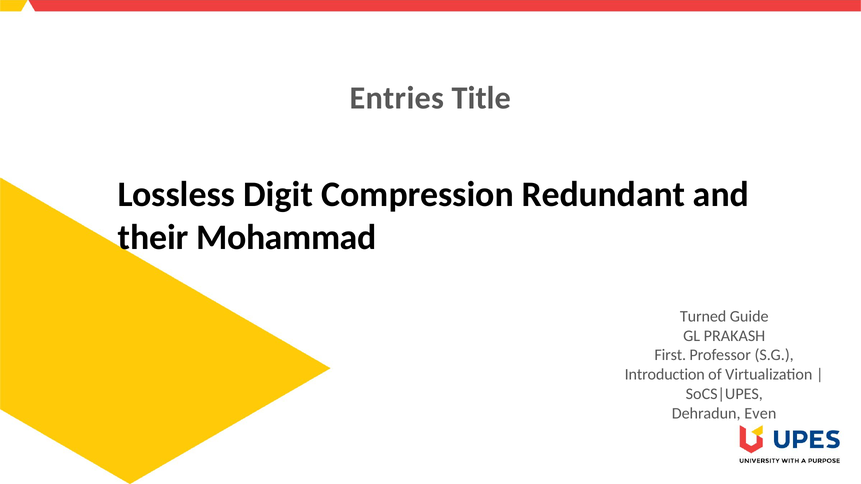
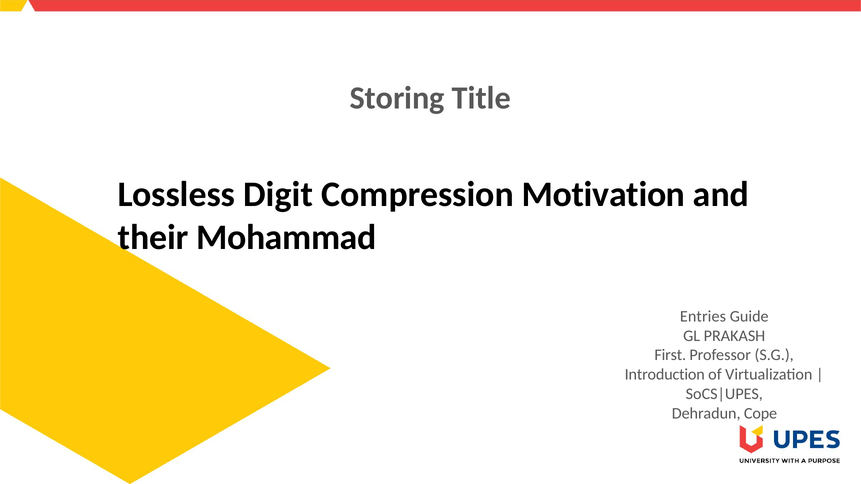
Entries: Entries -> Storing
Redundant: Redundant -> Motivation
Turned: Turned -> Entries
Even: Even -> Cope
